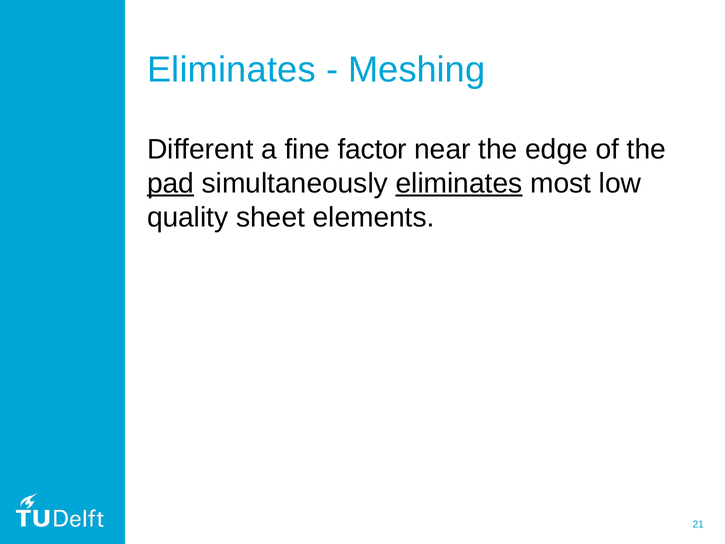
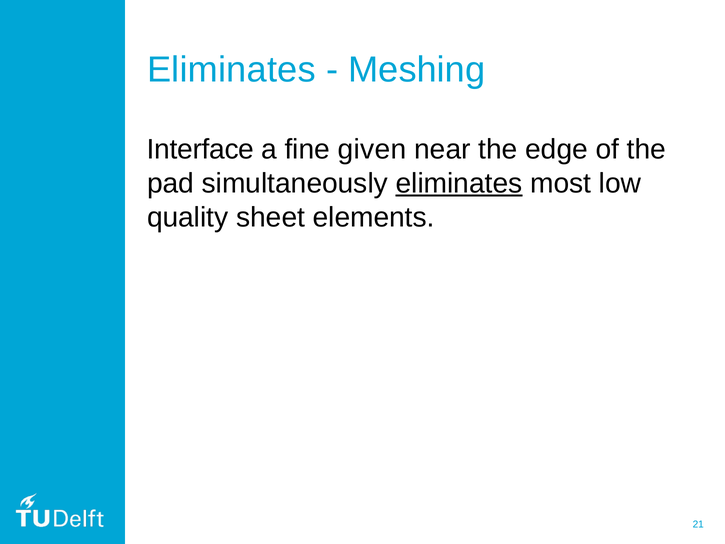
Different: Different -> Interface
factor: factor -> given
pad underline: present -> none
